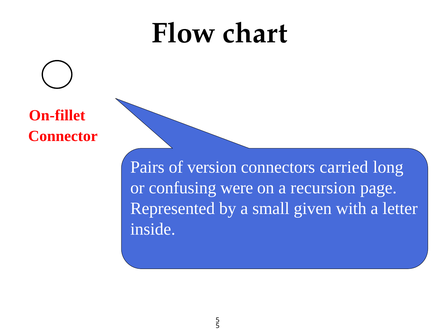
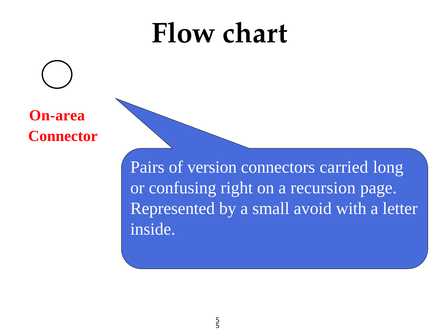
On-fillet: On-fillet -> On-area
were: were -> right
given: given -> avoid
